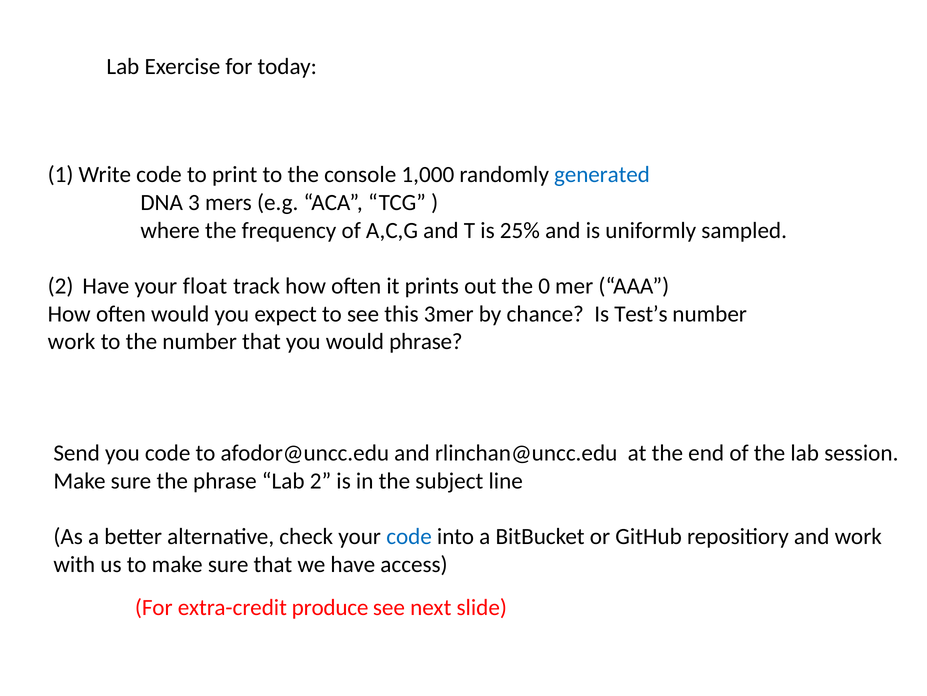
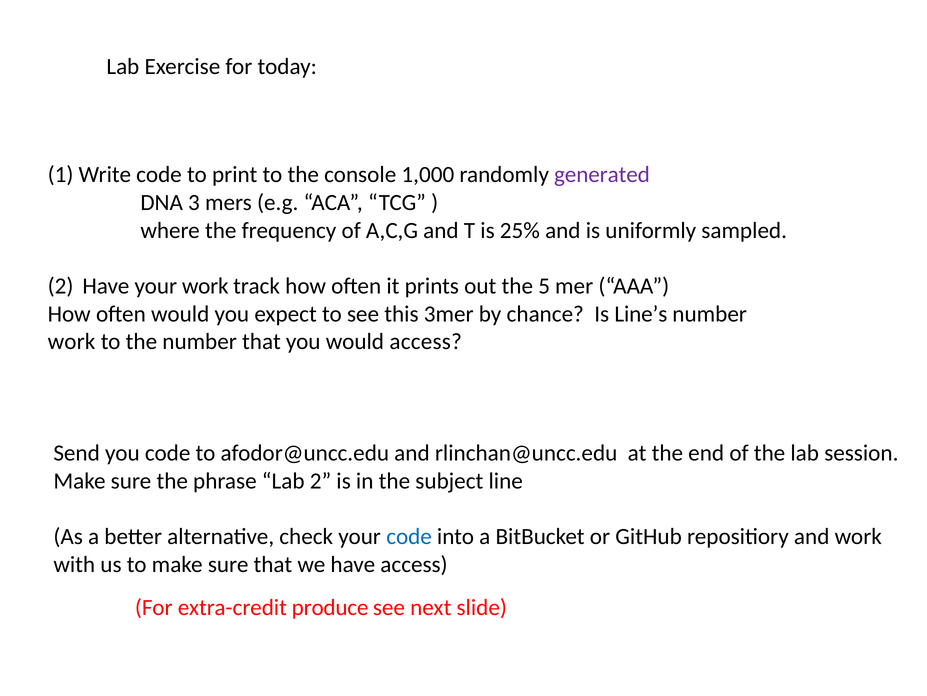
generated colour: blue -> purple
your float: float -> work
0: 0 -> 5
Test’s: Test’s -> Line’s
would phrase: phrase -> access
